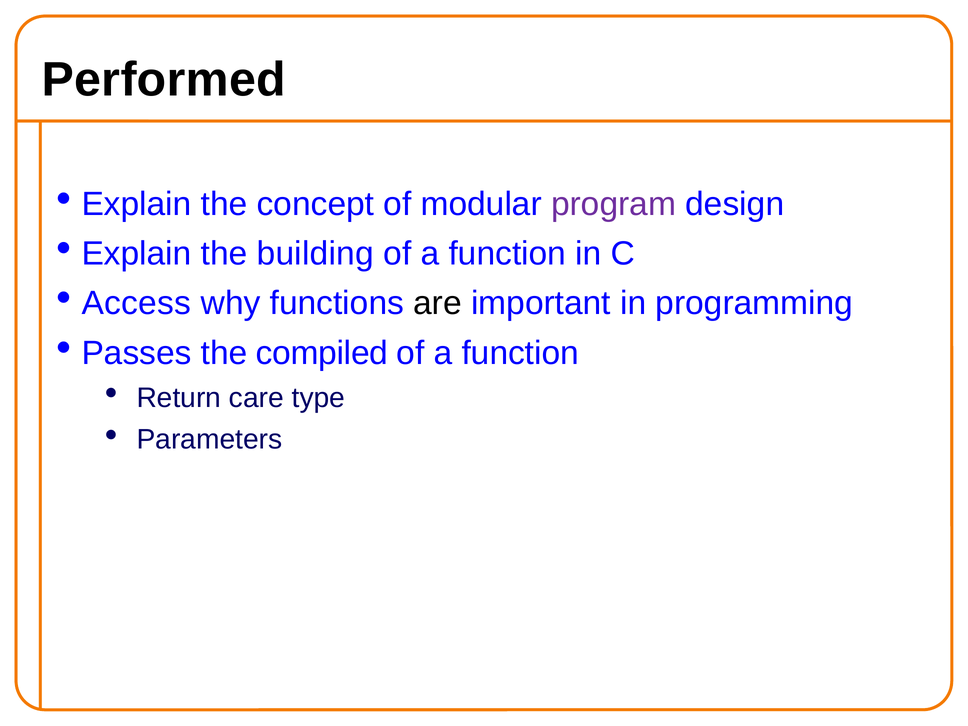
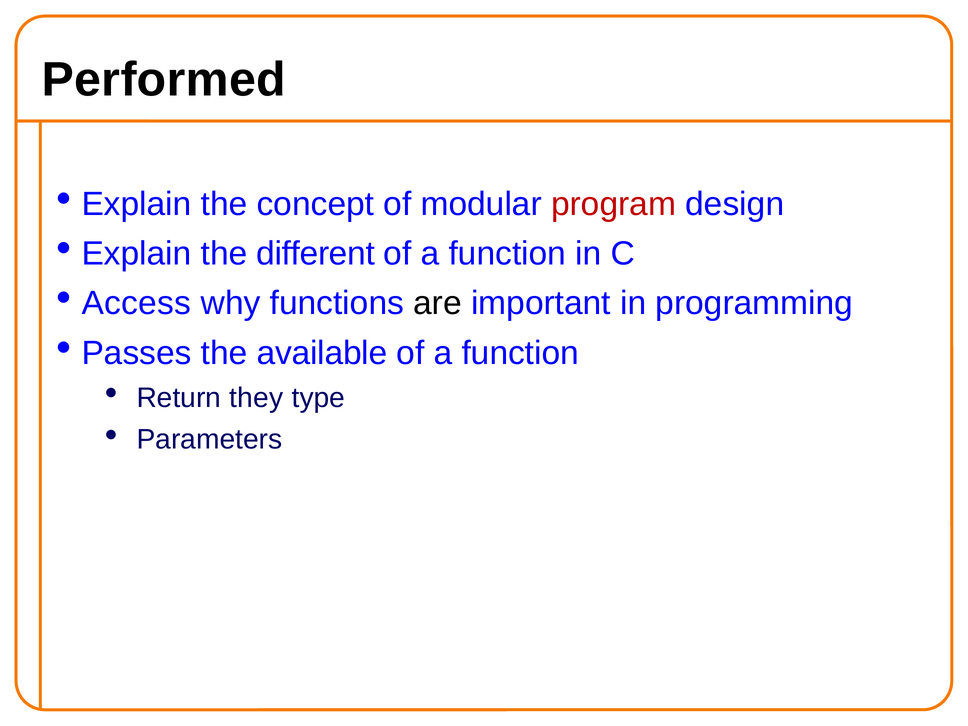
program colour: purple -> red
building: building -> different
compiled: compiled -> available
care: care -> they
